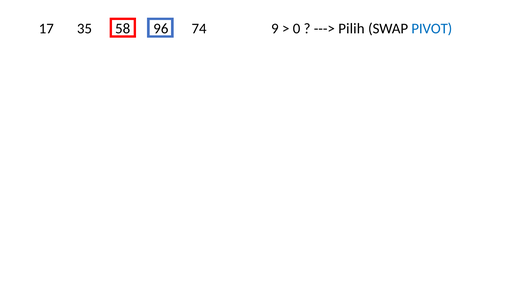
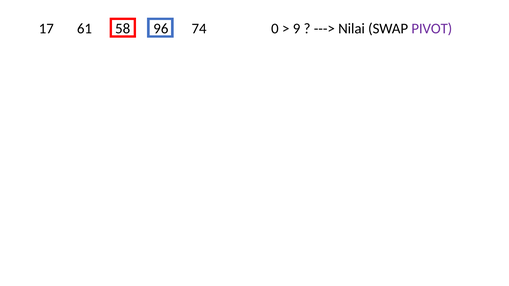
35: 35 -> 61
9: 9 -> 0
0: 0 -> 9
Pilih: Pilih -> Nilai
PIVOT colour: blue -> purple
